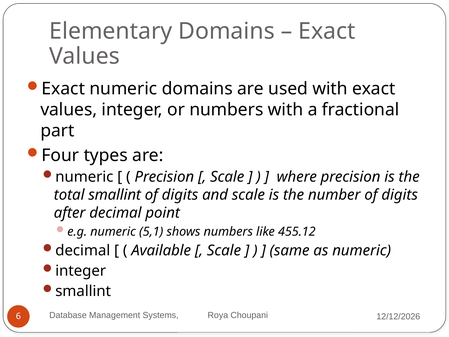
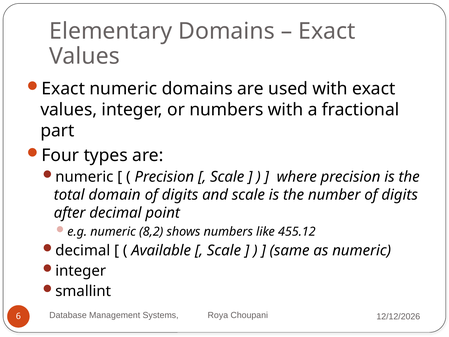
total smallint: smallint -> domain
5,1: 5,1 -> 8,2
